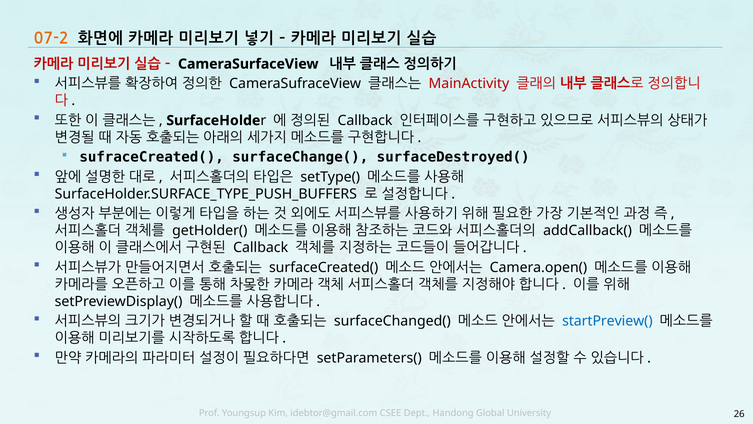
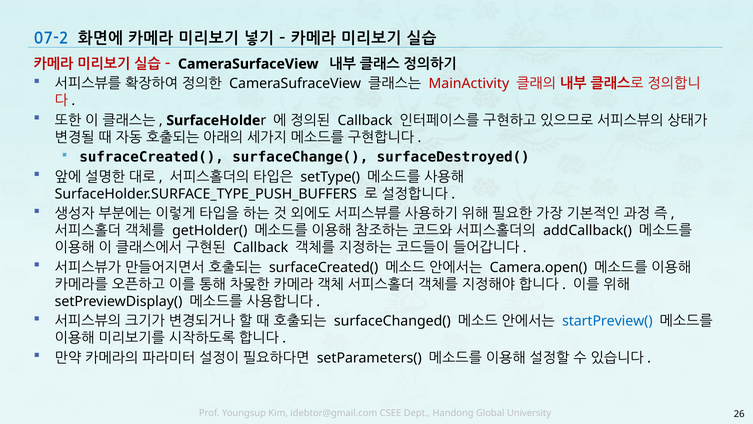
07-2 colour: orange -> blue
